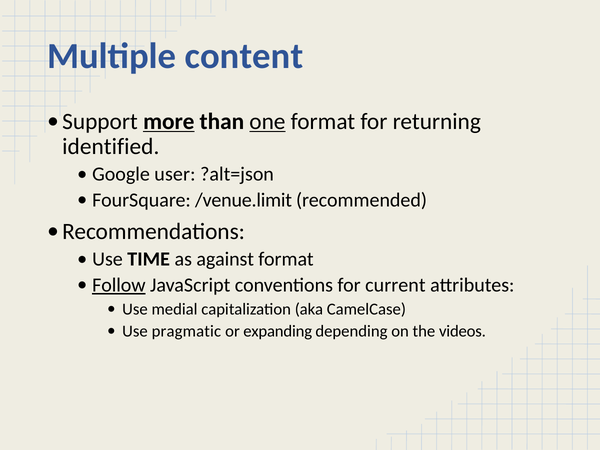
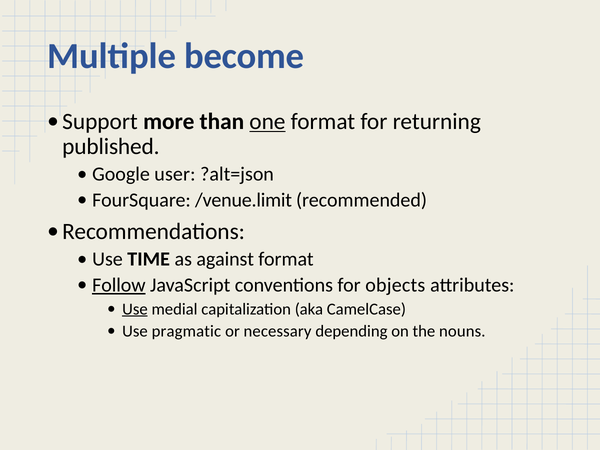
content: content -> become
more underline: present -> none
identified: identified -> published
current: current -> objects
Use at (135, 309) underline: none -> present
expanding: expanding -> necessary
videos: videos -> nouns
